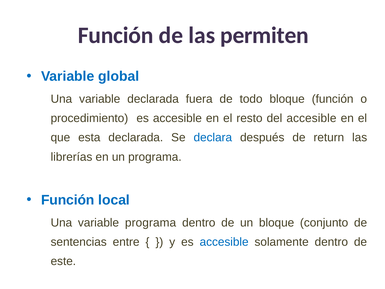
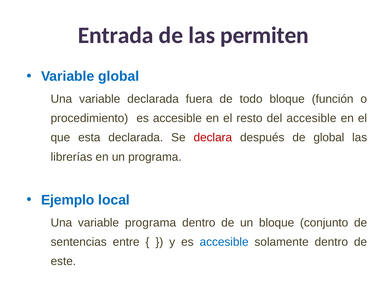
Función at (116, 35): Función -> Entrada
declara colour: blue -> red
de return: return -> global
Función at (68, 200): Función -> Ejemplo
